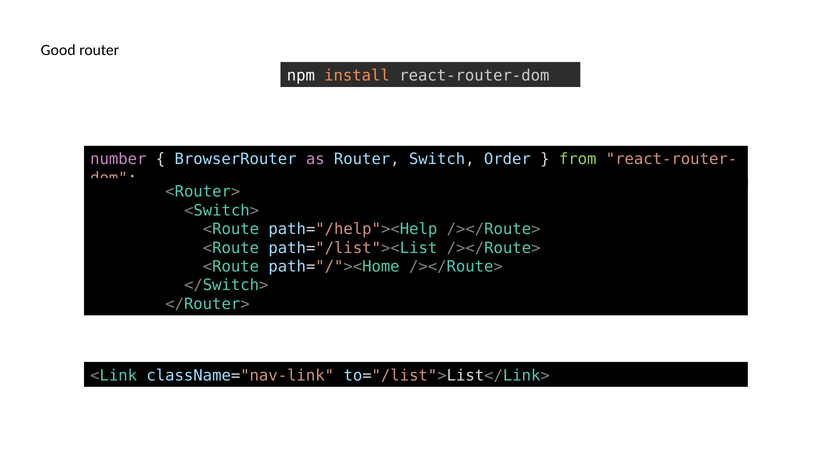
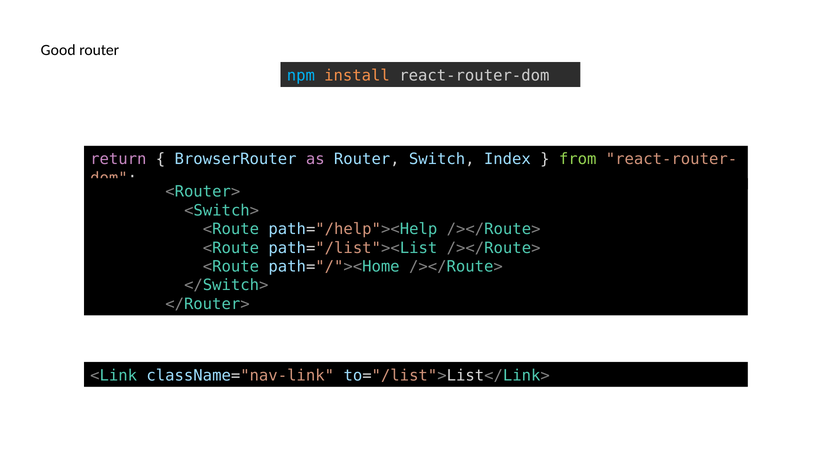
npm colour: white -> light blue
number: number -> return
Order: Order -> Index
